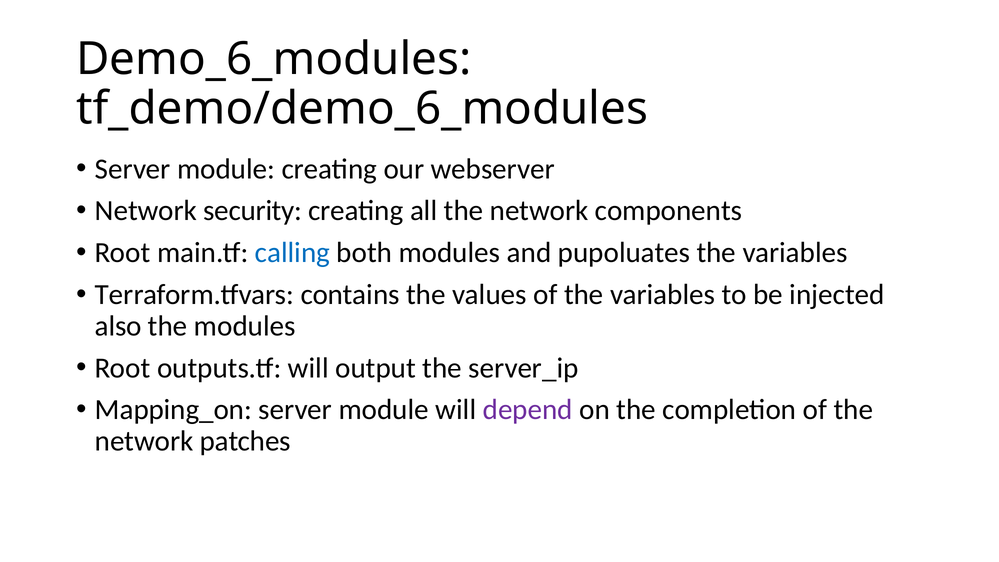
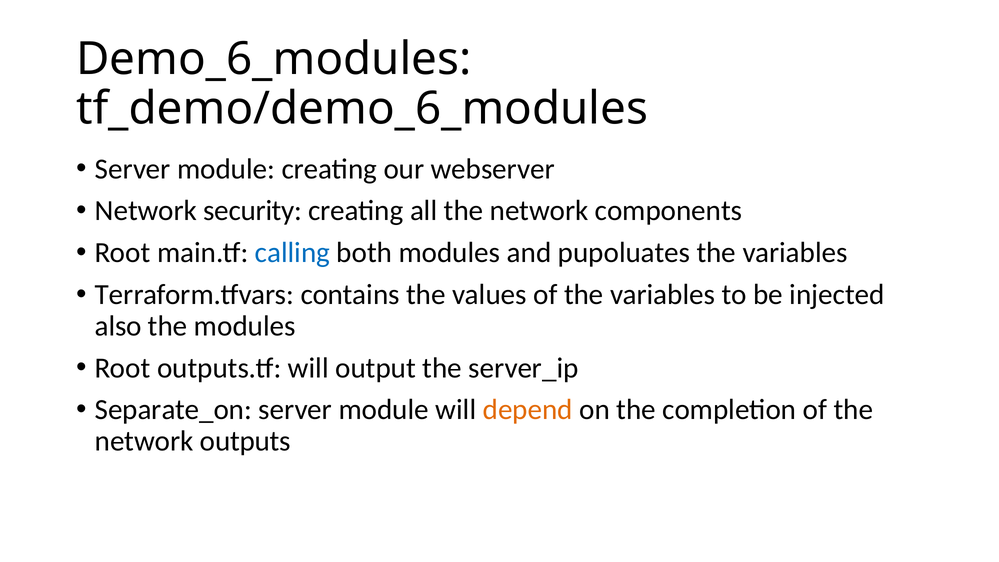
Mapping_on: Mapping_on -> Separate_on
depend colour: purple -> orange
patches: patches -> outputs
